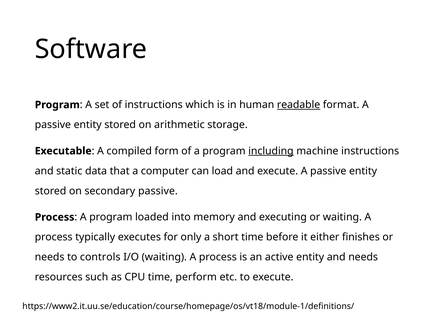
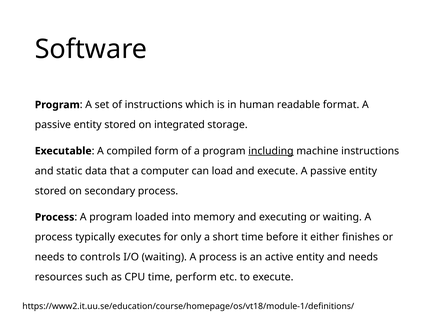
readable underline: present -> none
arithmetic: arithmetic -> integrated
secondary passive: passive -> process
